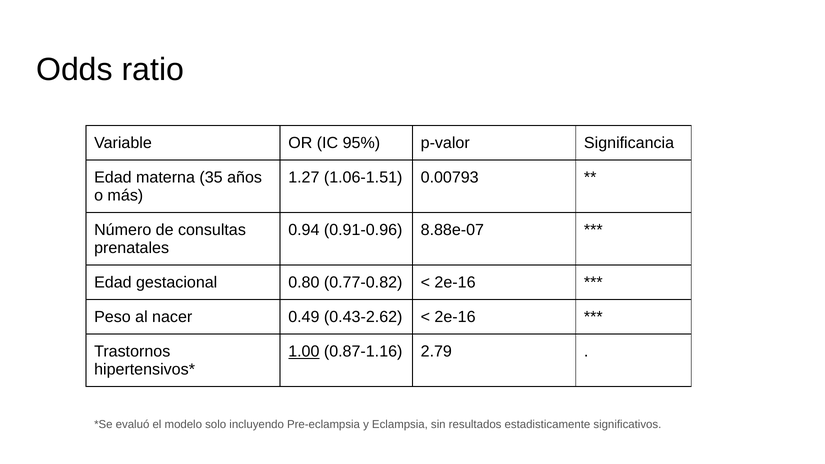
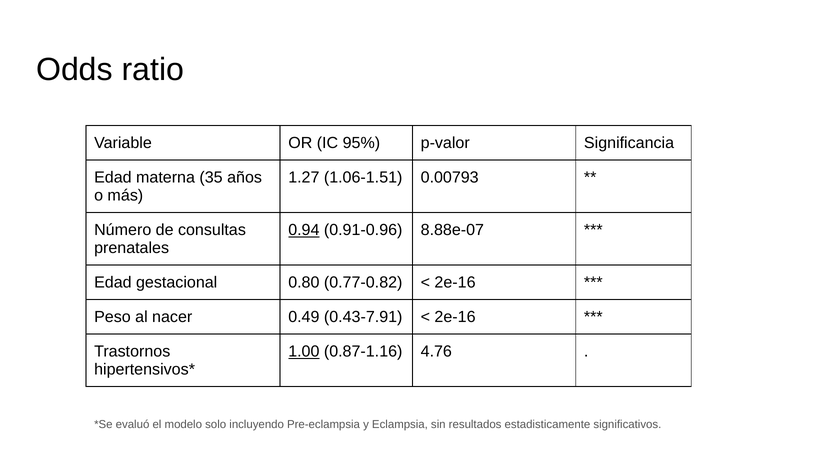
0.94 underline: none -> present
0.43-2.62: 0.43-2.62 -> 0.43-7.91
2.79: 2.79 -> 4.76
